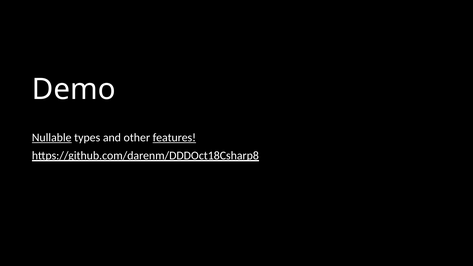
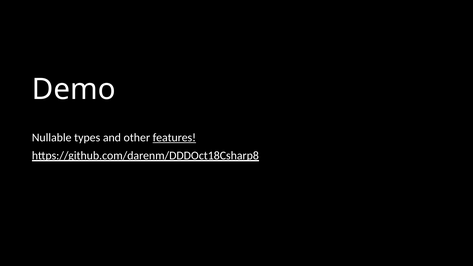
Nullable underline: present -> none
